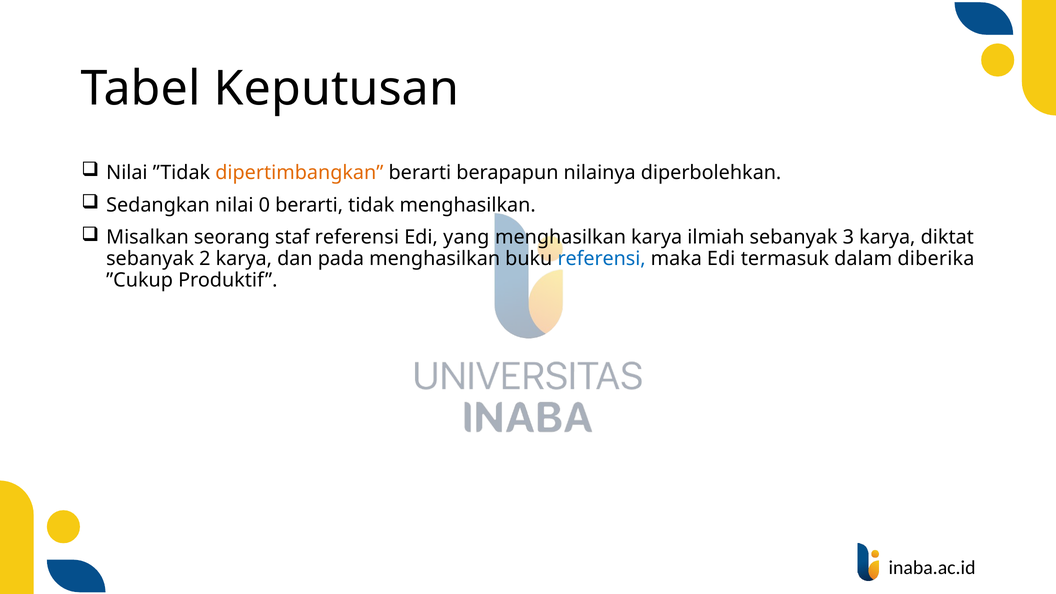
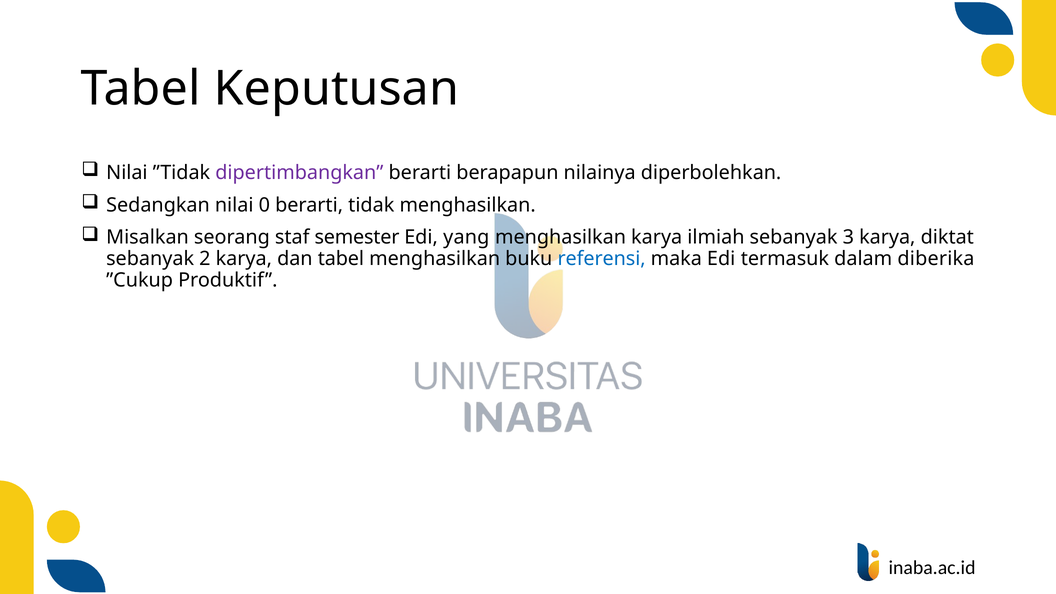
dipertimbangkan colour: orange -> purple
staf referensi: referensi -> semester
dan pada: pada -> tabel
